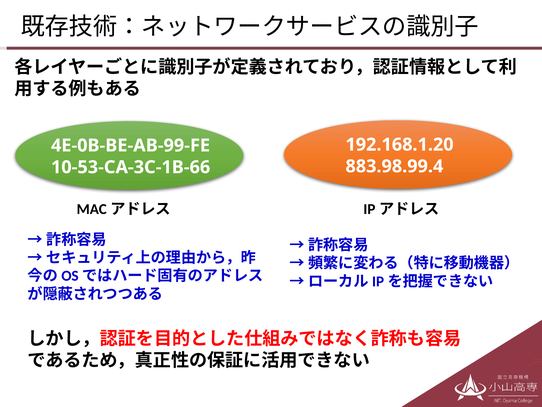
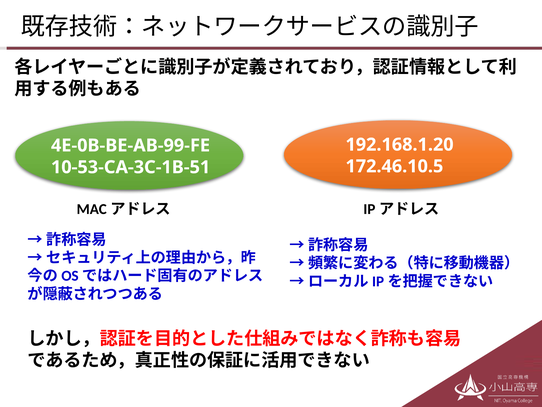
883.98.99.4: 883.98.99.4 -> 172.46.10.5
10-53-CA-3C-1B-66: 10-53-CA-3C-1B-66 -> 10-53-CA-3C-1B-51
